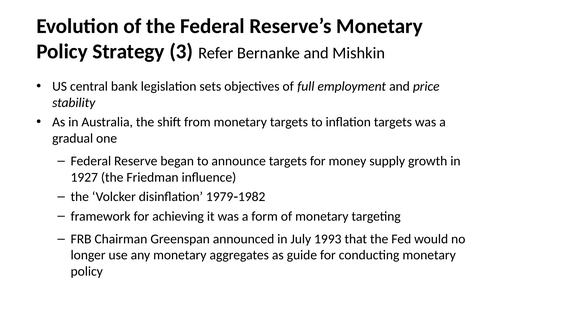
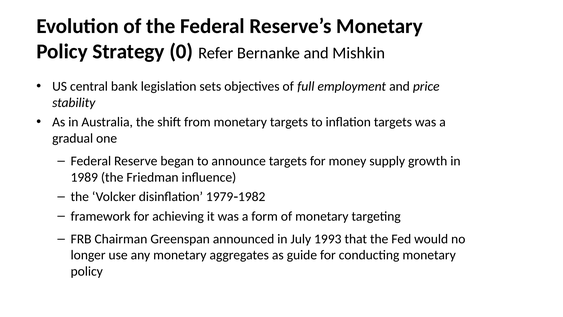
3: 3 -> 0
1927: 1927 -> 1989
